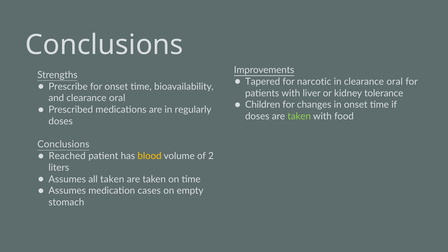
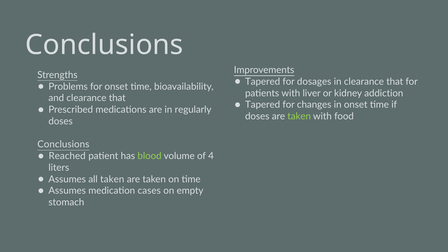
narcotic: narcotic -> dosages
in clearance oral: oral -> that
Prescribe: Prescribe -> Problems
tolerance: tolerance -> addiction
and clearance oral: oral -> that
Children at (263, 105): Children -> Tapered
blood colour: yellow -> light green
2: 2 -> 4
